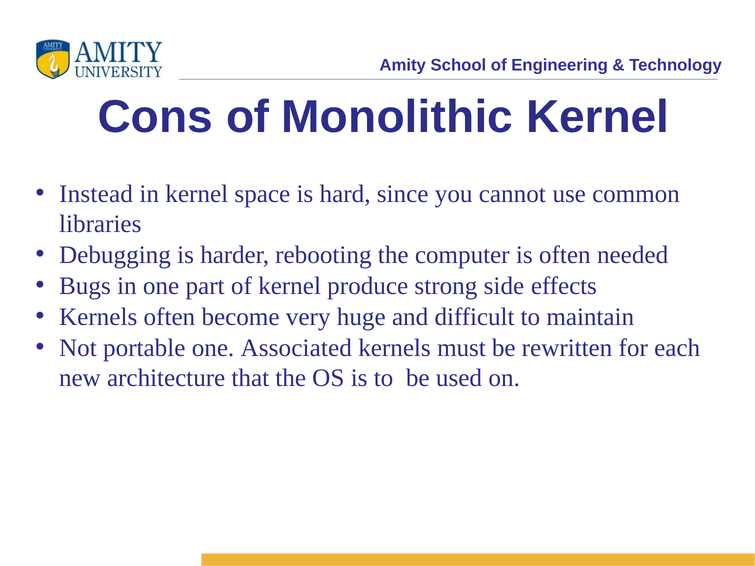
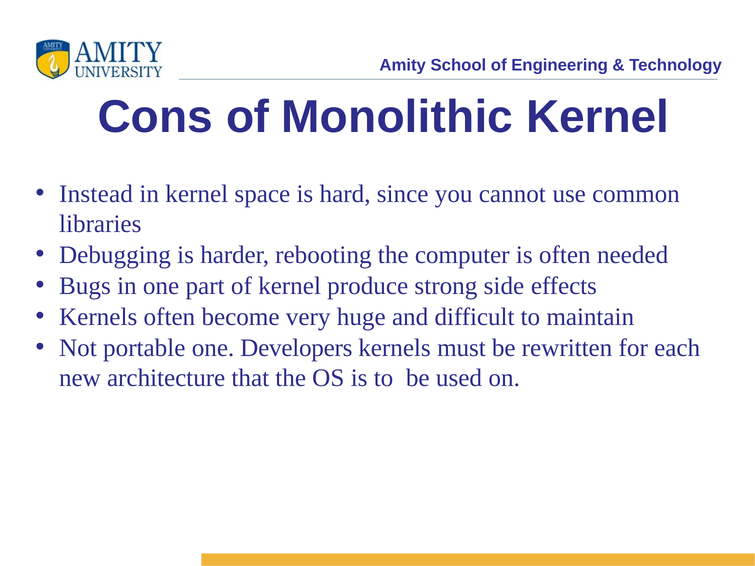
Associated: Associated -> Developers
